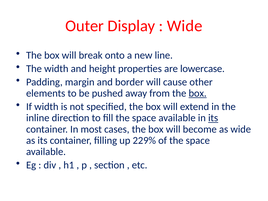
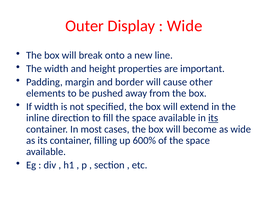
lowercase: lowercase -> important
box at (198, 93) underline: present -> none
229%: 229% -> 600%
